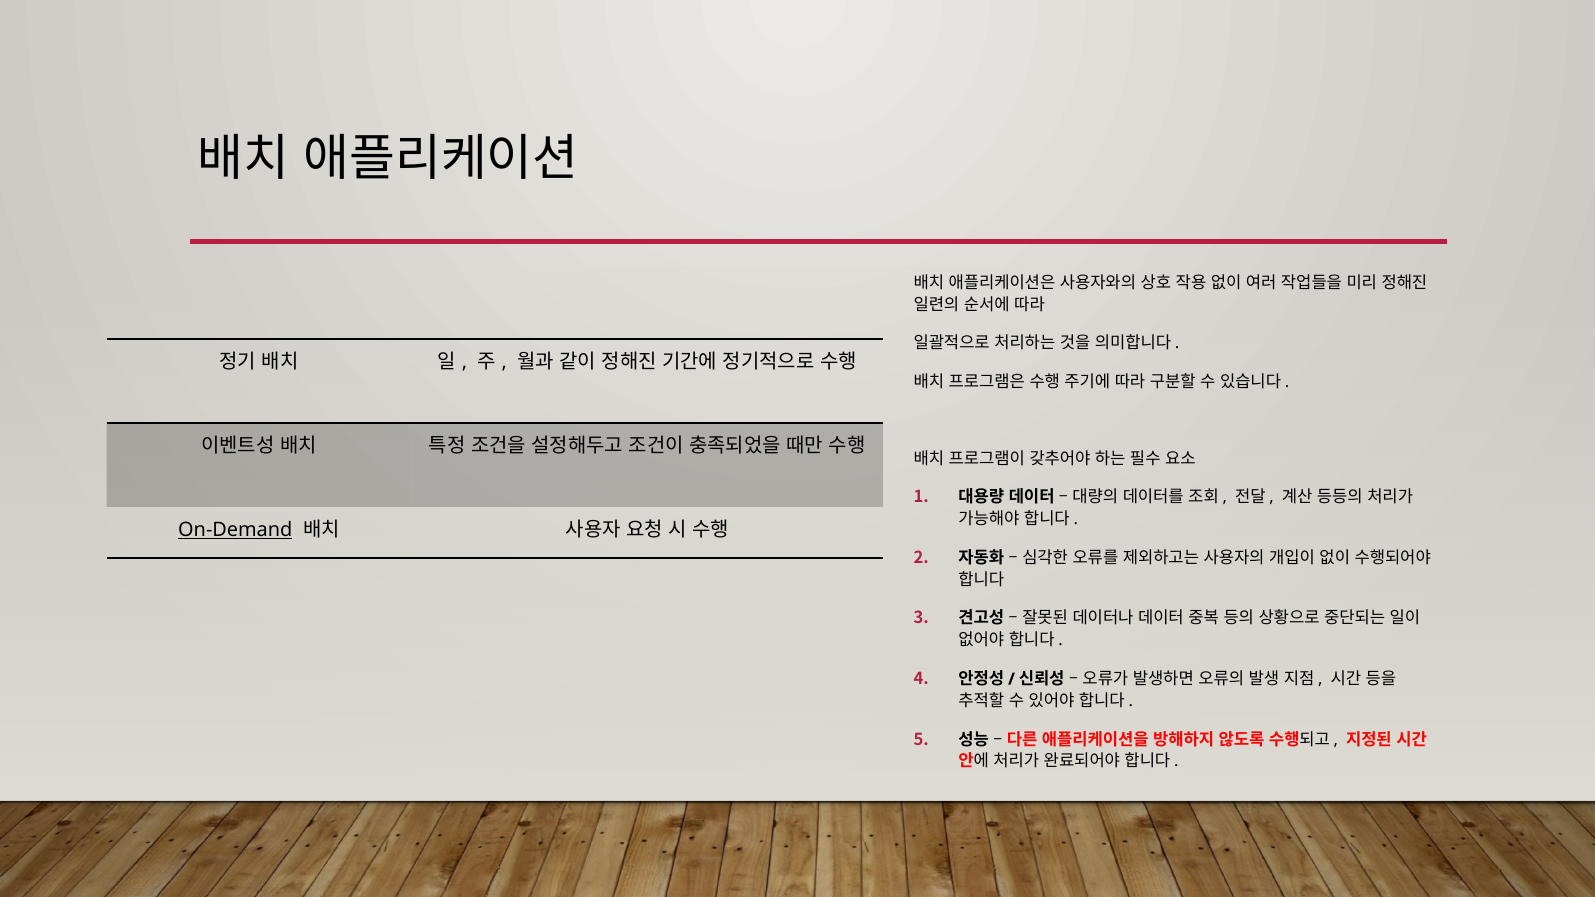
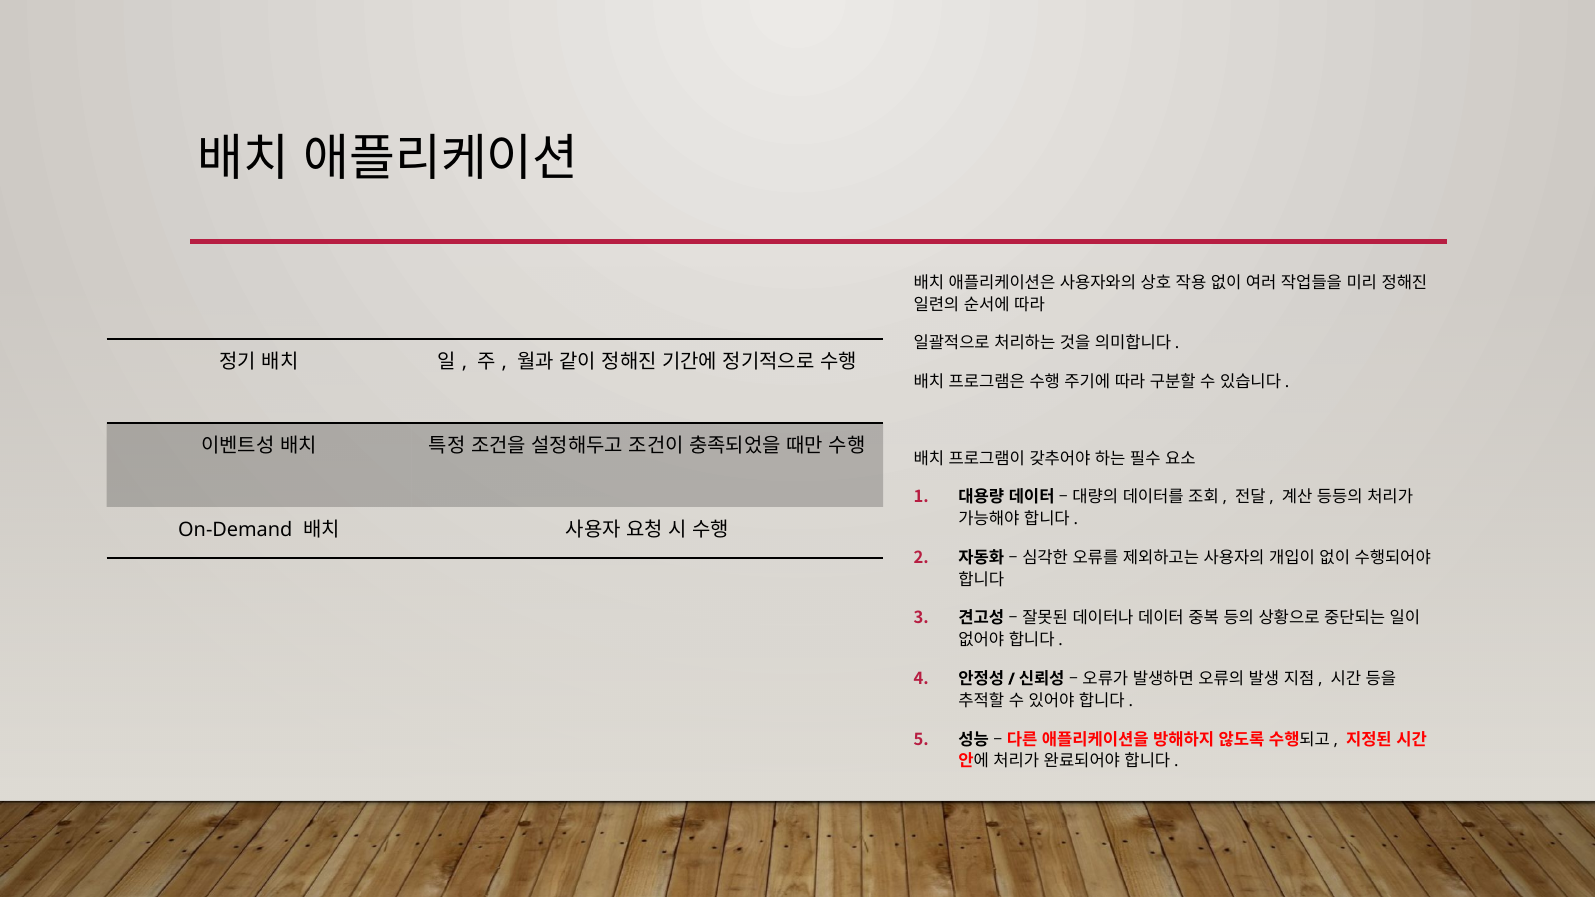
On-Demand underline: present -> none
